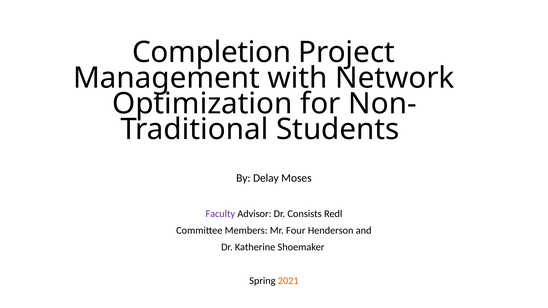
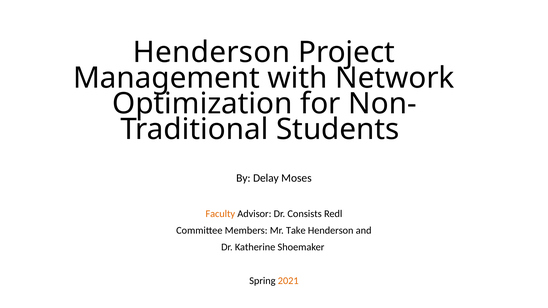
Completion at (212, 52): Completion -> Henderson
Faculty colour: purple -> orange
Four: Four -> Take
